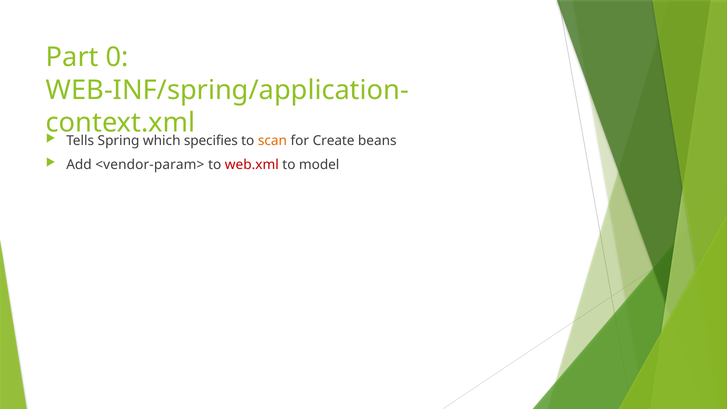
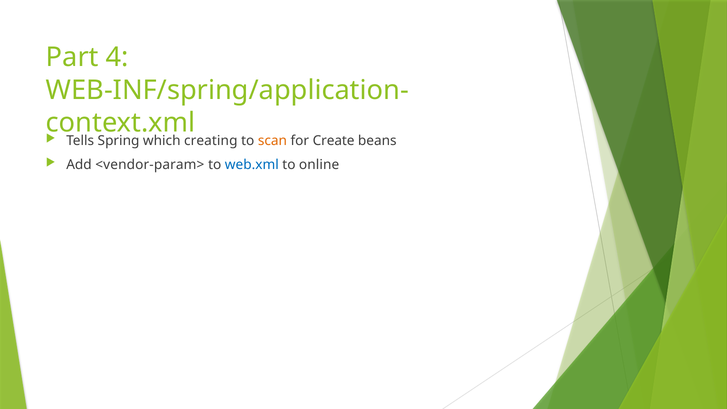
0: 0 -> 4
specifies: specifies -> creating
web.xml colour: red -> blue
model: model -> online
